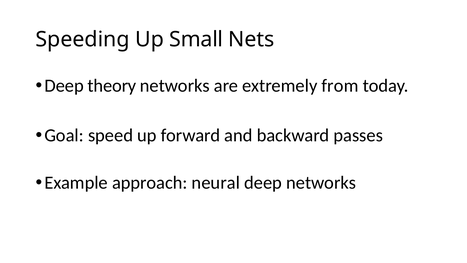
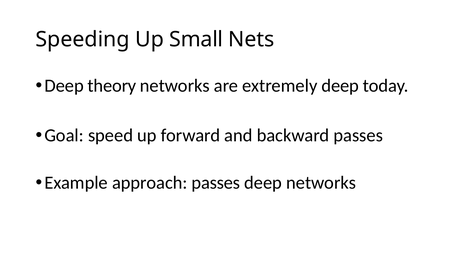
extremely from: from -> deep
approach neural: neural -> passes
